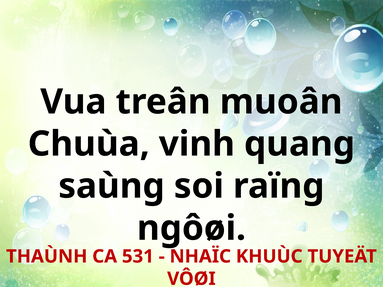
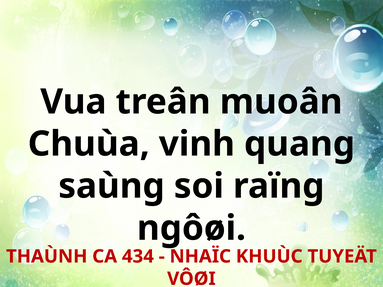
531: 531 -> 434
